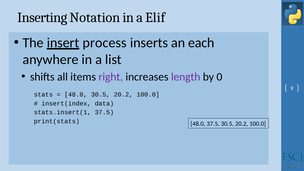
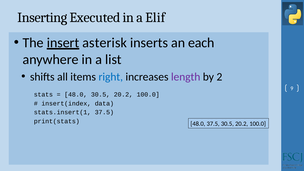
Notation: Notation -> Executed
process: process -> asterisk
right colour: purple -> blue
0: 0 -> 2
